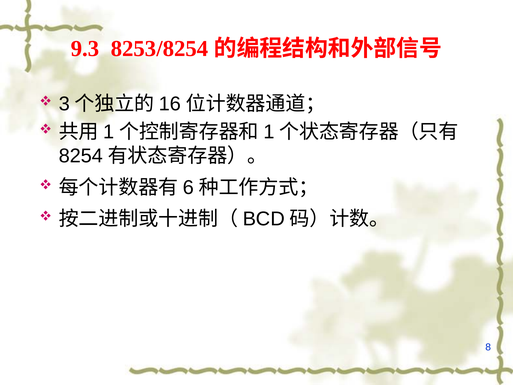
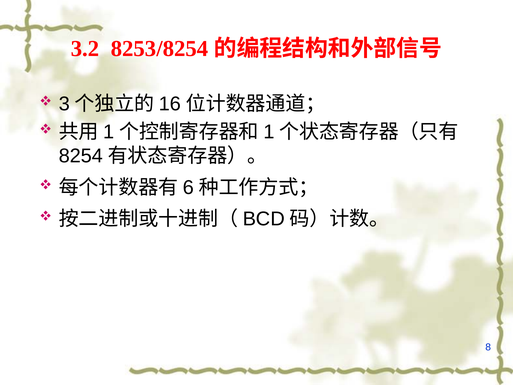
9.3: 9.3 -> 3.2
